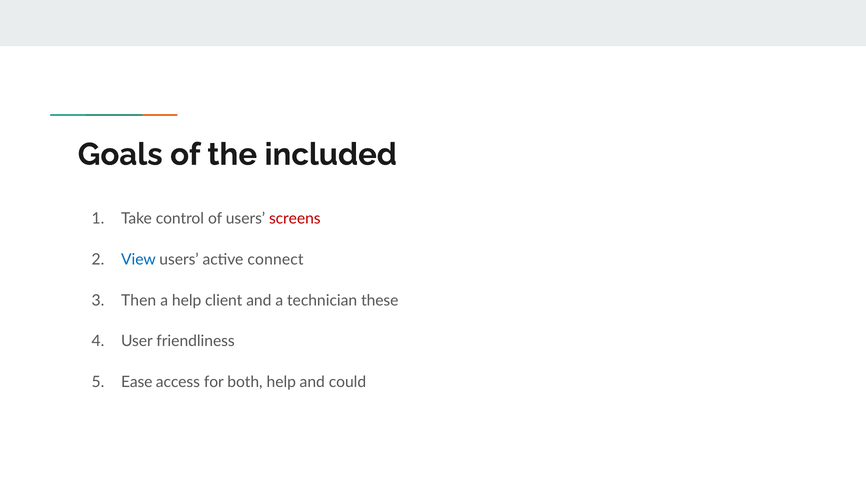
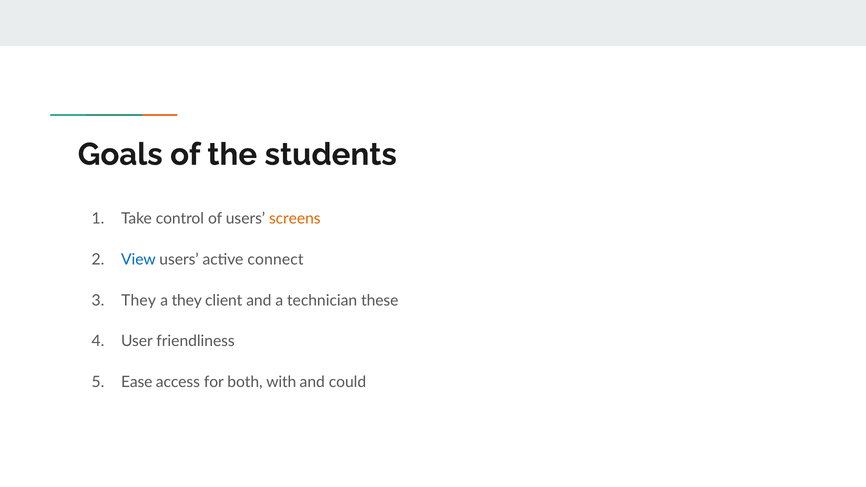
included: included -> students
screens colour: red -> orange
Then at (139, 300): Then -> They
a help: help -> they
both help: help -> with
